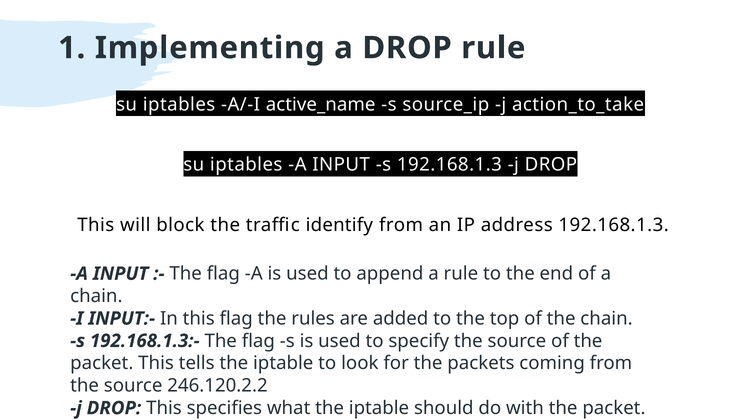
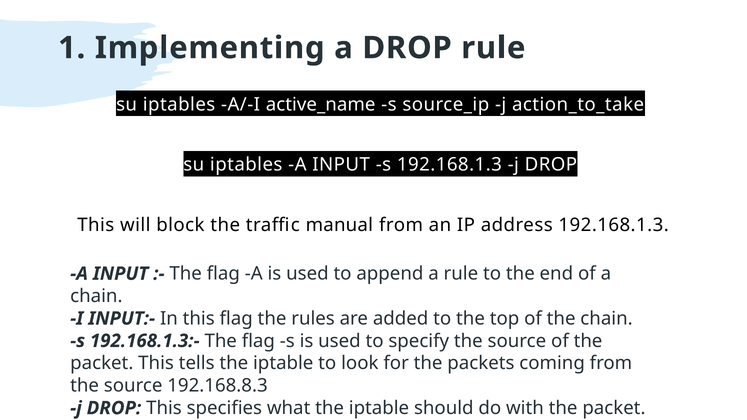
identify: identify -> manual
246.120.2.2: 246.120.2.2 -> 192.168.8.3
